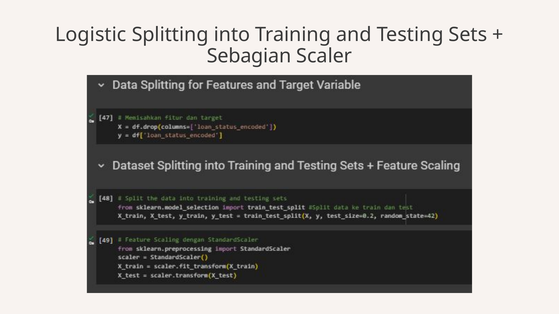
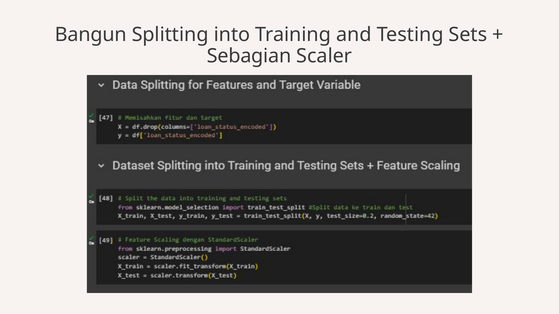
Logistic: Logistic -> Bangun
